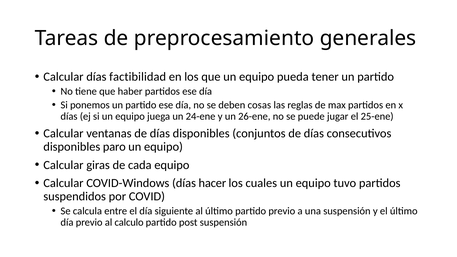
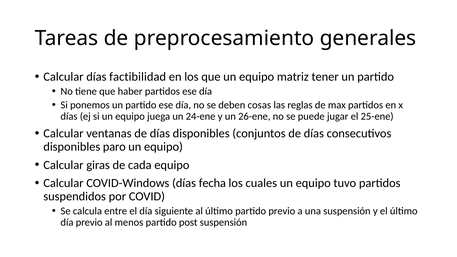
pueda: pueda -> matriz
hacer: hacer -> fecha
calculo: calculo -> menos
